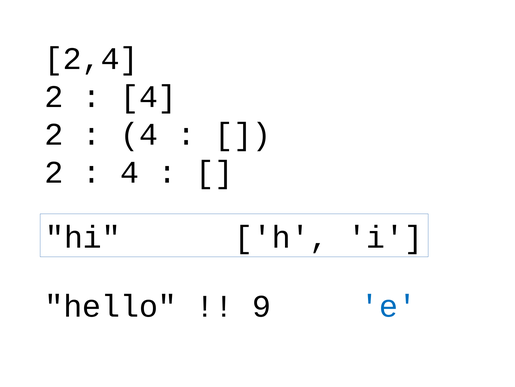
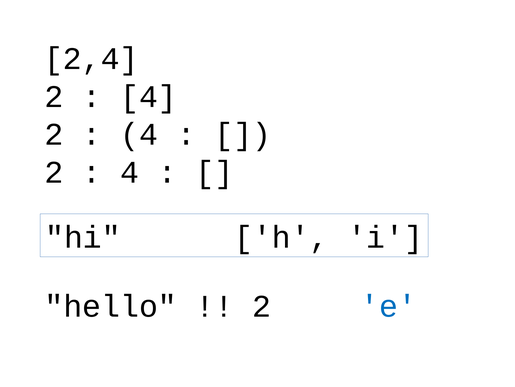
9 at (262, 306): 9 -> 2
